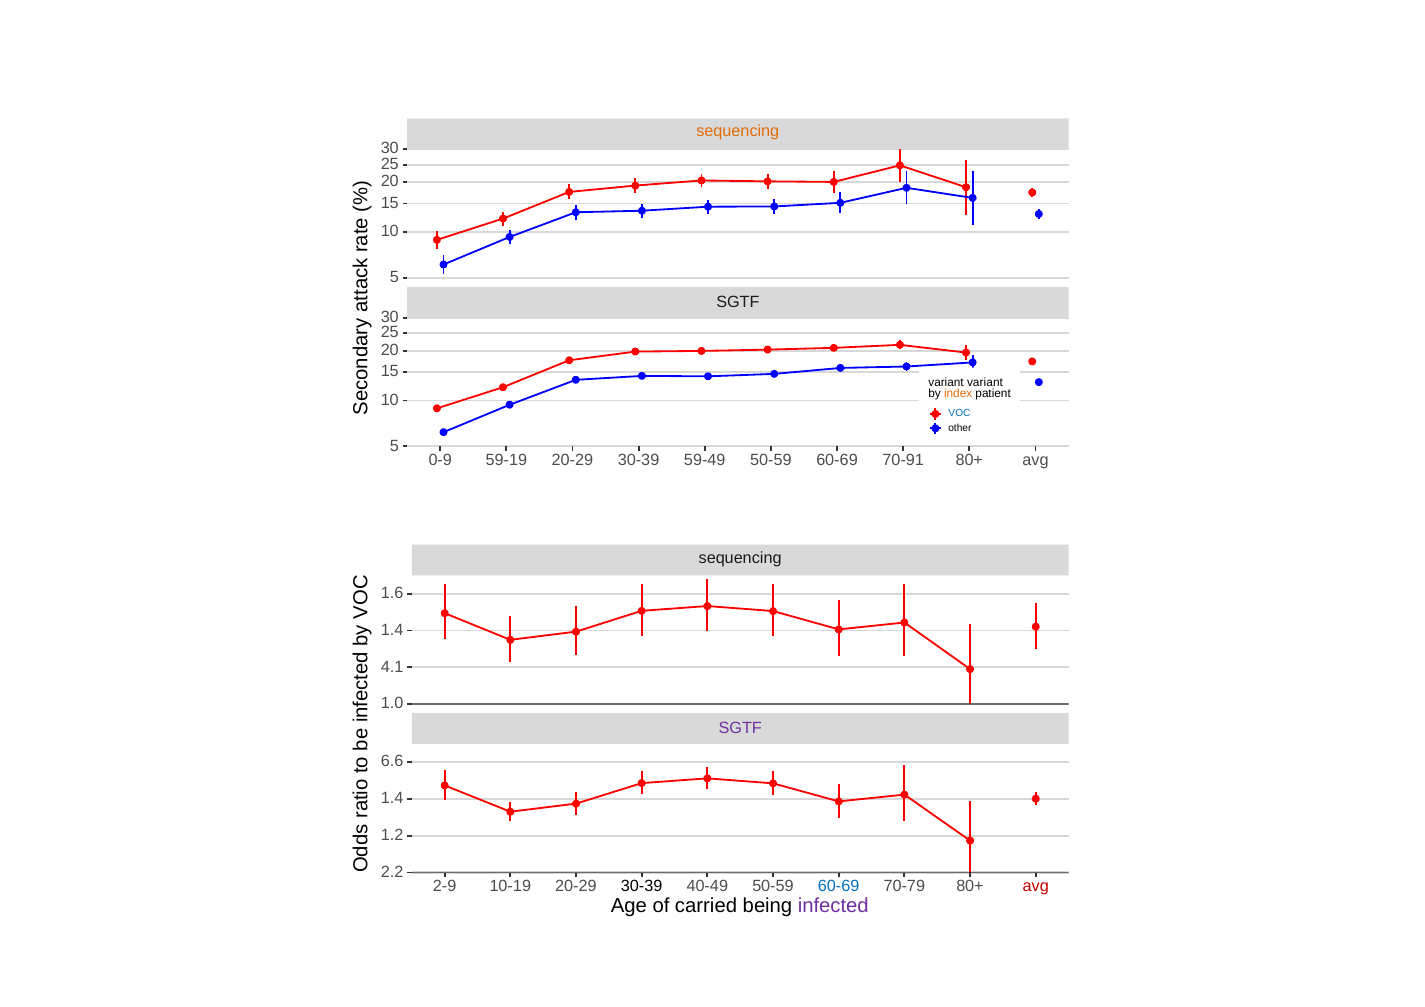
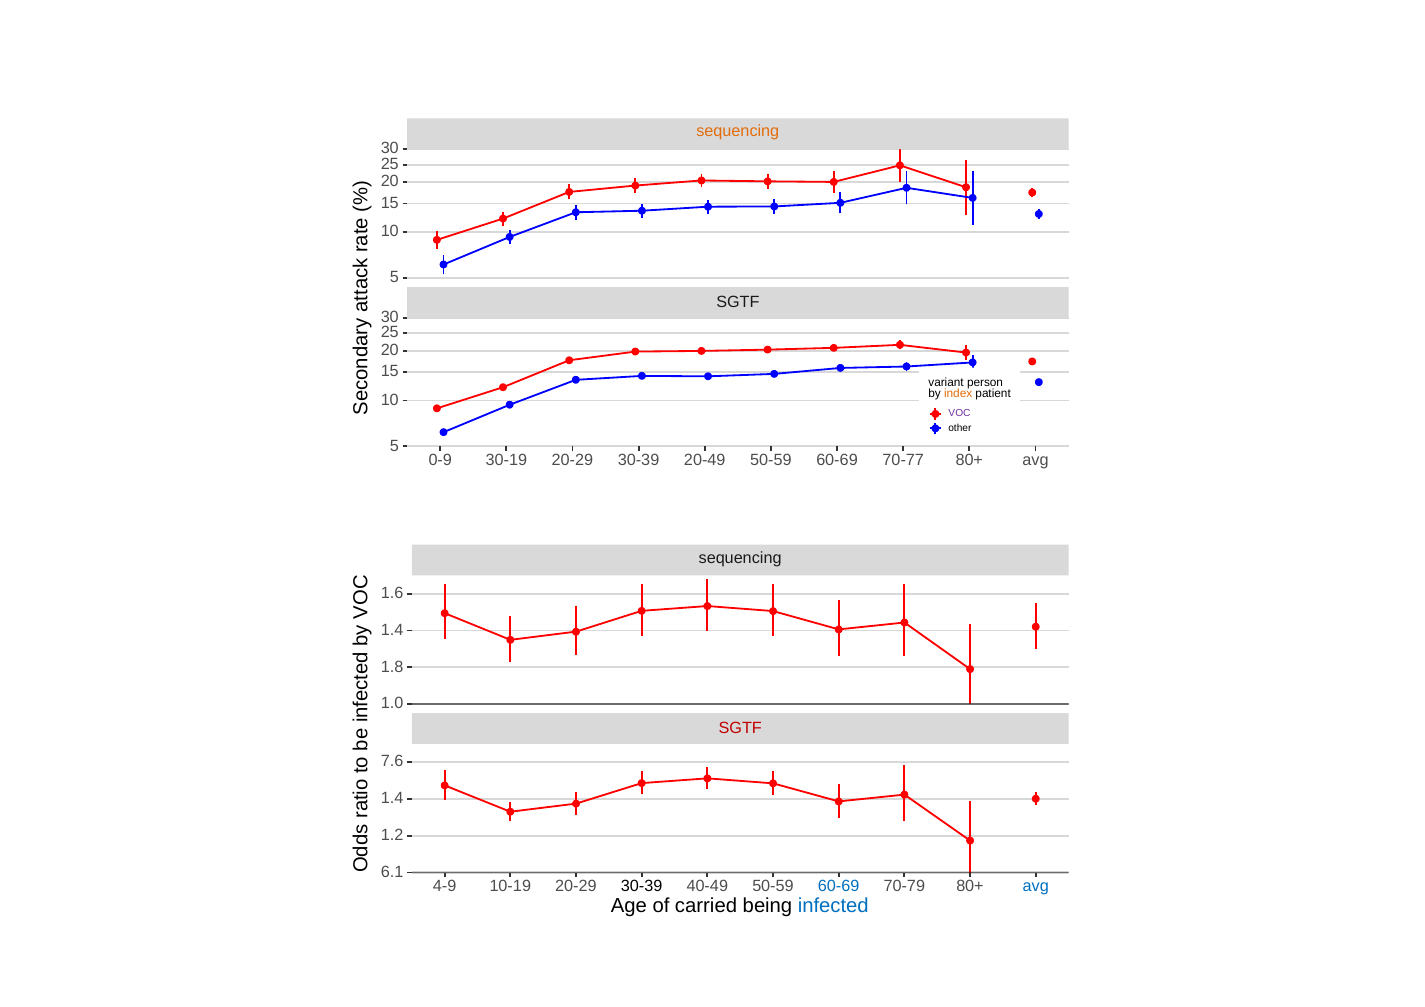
variant variant: variant -> person
VOC colour: blue -> purple
59-19: 59-19 -> 30-19
59-49: 59-49 -> 20-49
70-91: 70-91 -> 70-77
4.1: 4.1 -> 1.8
SGTF at (740, 728) colour: purple -> red
6.6: 6.6 -> 7.6
2.2: 2.2 -> 6.1
2-9: 2-9 -> 4-9
avg at (1036, 886) colour: red -> blue
infected colour: purple -> blue
